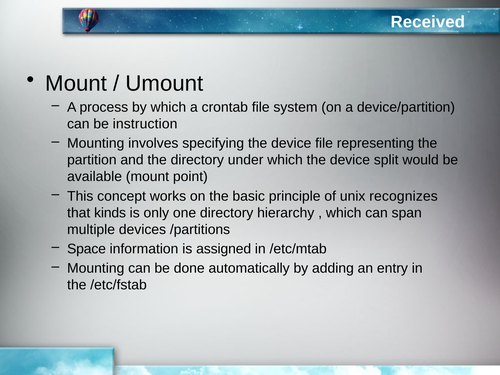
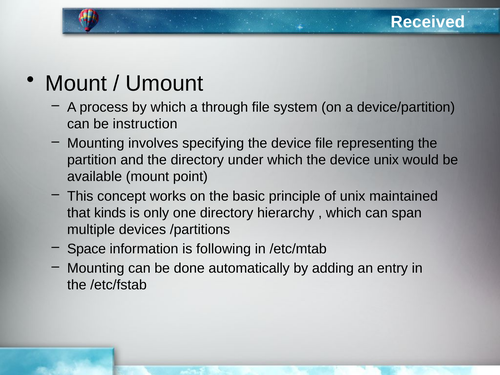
crontab: crontab -> through
device split: split -> unix
recognizes: recognizes -> maintained
assigned: assigned -> following
